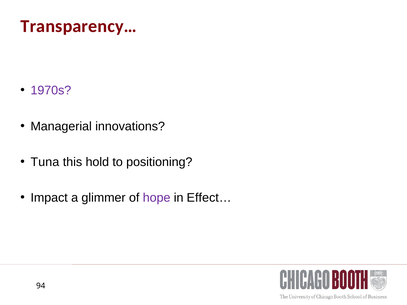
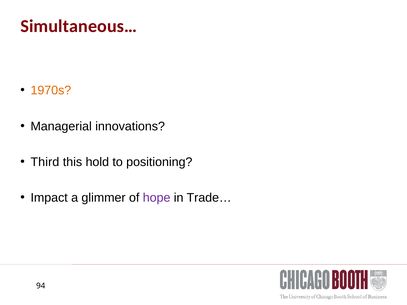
Transparency…: Transparency… -> Simultaneous…
1970s colour: purple -> orange
Tuna: Tuna -> Third
Effect…: Effect… -> Trade…
